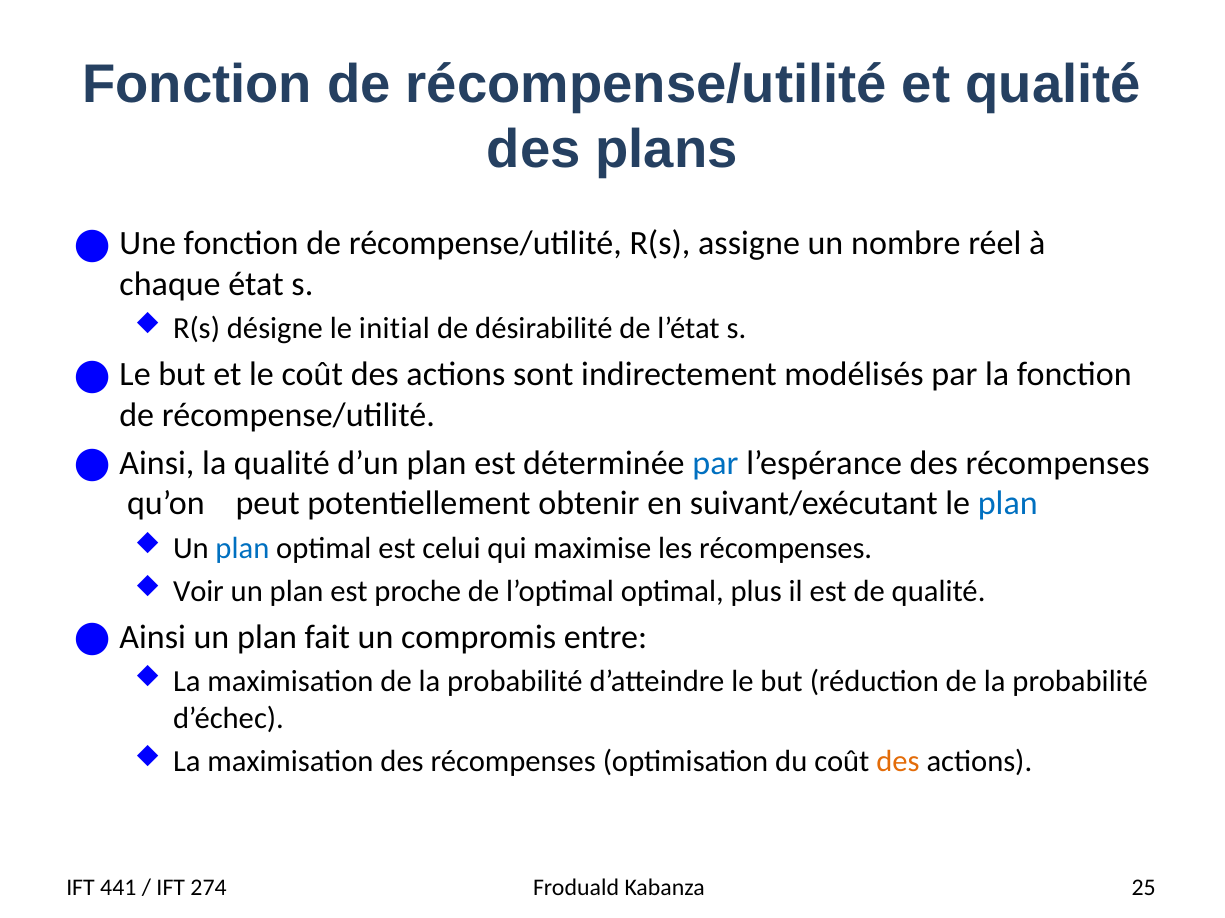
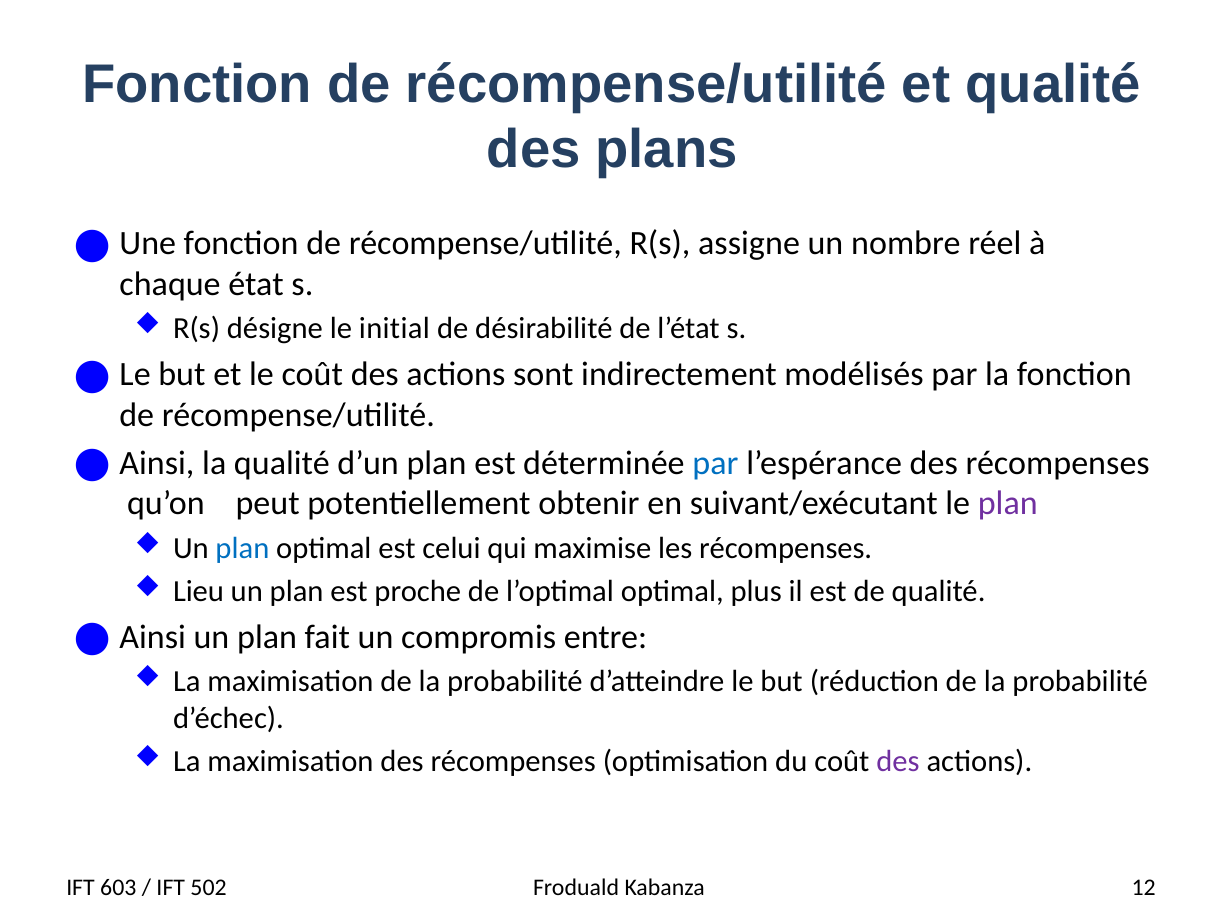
plan at (1008, 504) colour: blue -> purple
Voir: Voir -> Lieu
des at (898, 762) colour: orange -> purple
441: 441 -> 603
274: 274 -> 502
25: 25 -> 12
